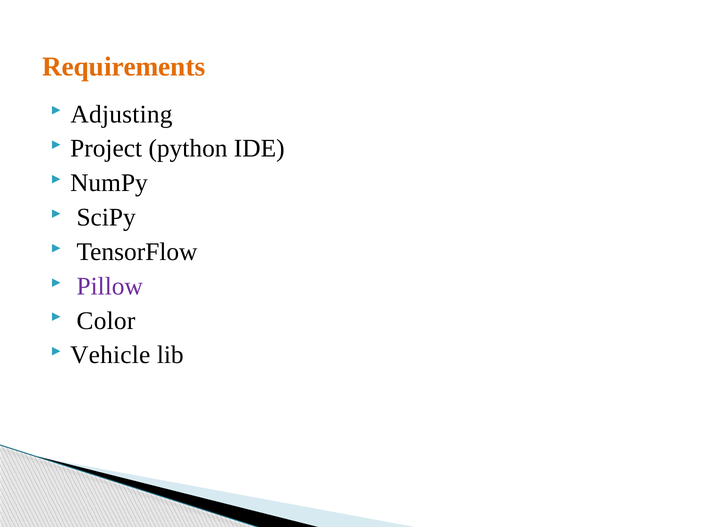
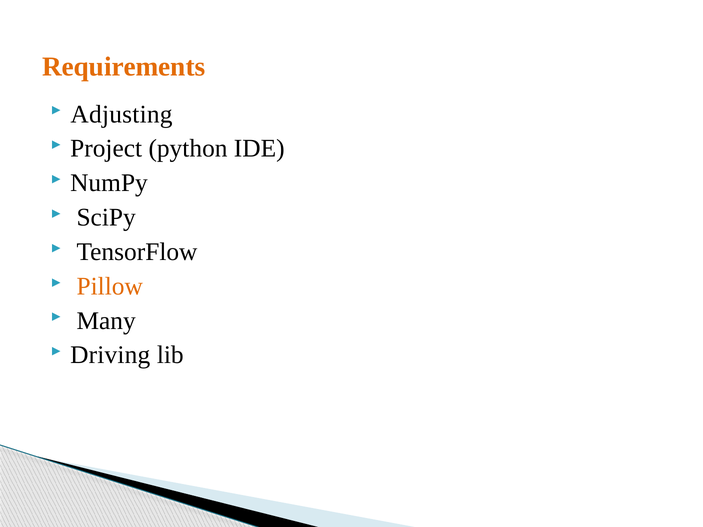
Pillow colour: purple -> orange
Color: Color -> Many
Vehicle: Vehicle -> Driving
